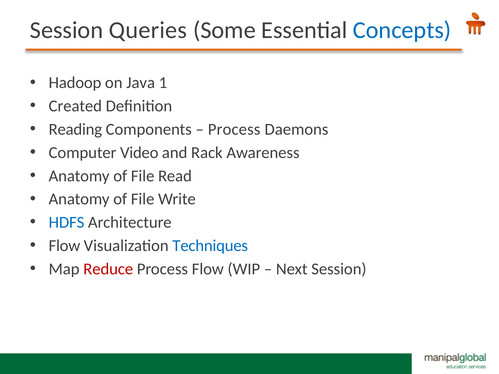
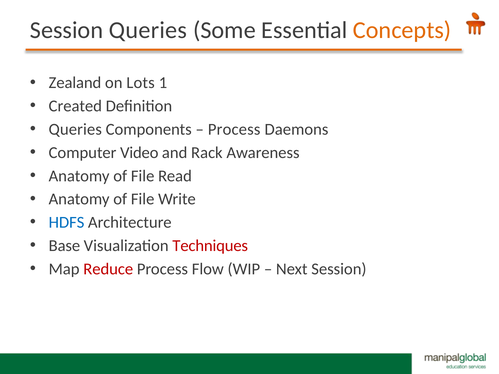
Concepts colour: blue -> orange
Hadoop: Hadoop -> Zealand
Java: Java -> Lots
Reading at (75, 129): Reading -> Queries
Flow at (64, 246): Flow -> Base
Techniques colour: blue -> red
